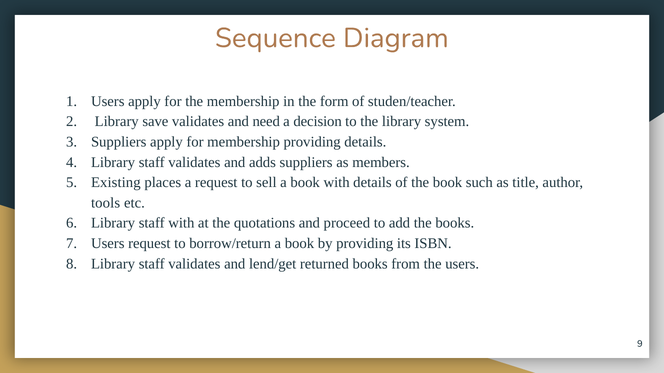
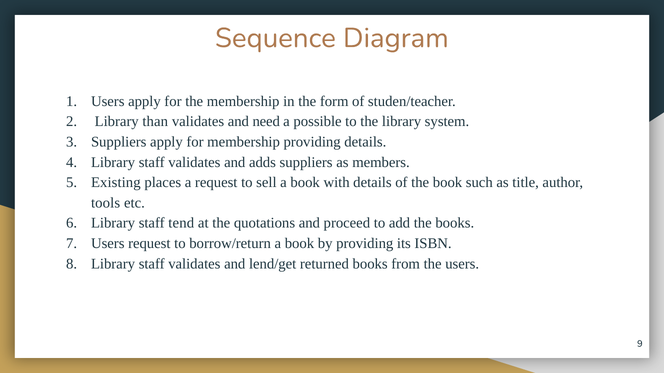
save: save -> than
decision: decision -> possible
staff with: with -> tend
